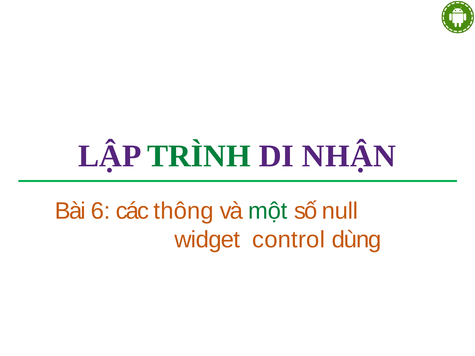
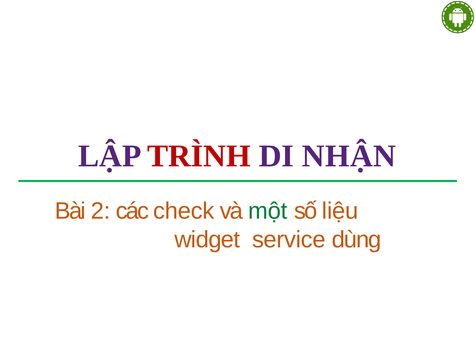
TRÌNH colour: green -> red
6: 6 -> 2
thông: thông -> check
null: null -> liệu
control: control -> service
